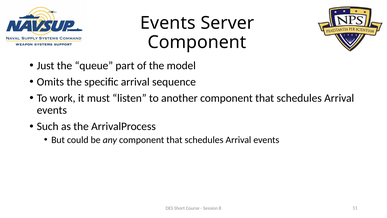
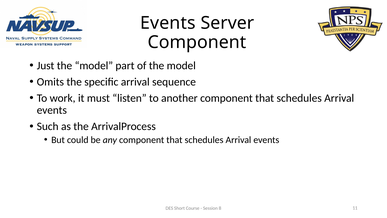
Just the queue: queue -> model
